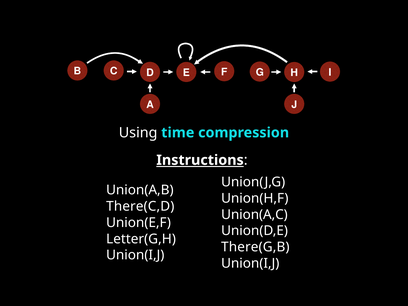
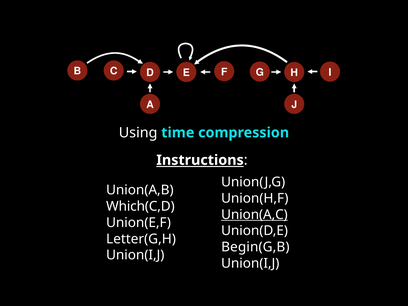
There(C,D: There(C,D -> Which(C,D
Union(A,C underline: none -> present
There(G,B: There(G,B -> Begin(G,B
